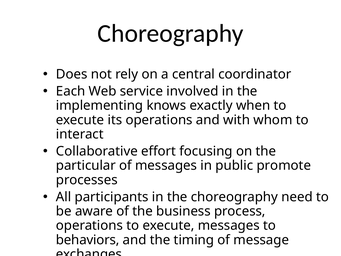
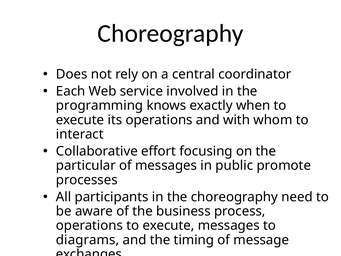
implementing: implementing -> programming
behaviors: behaviors -> diagrams
